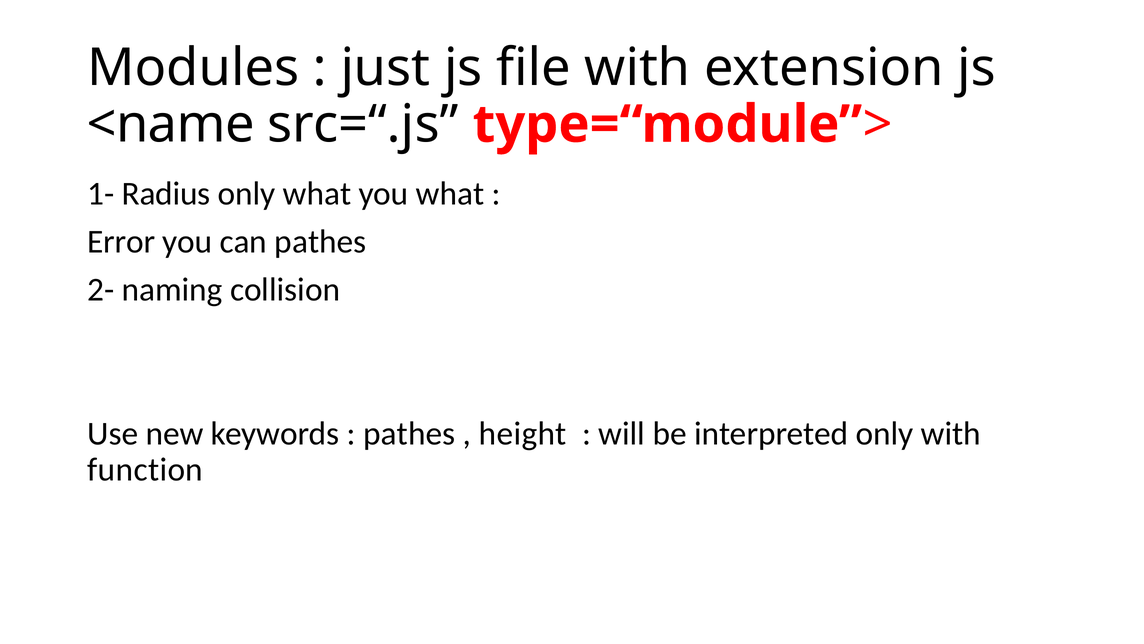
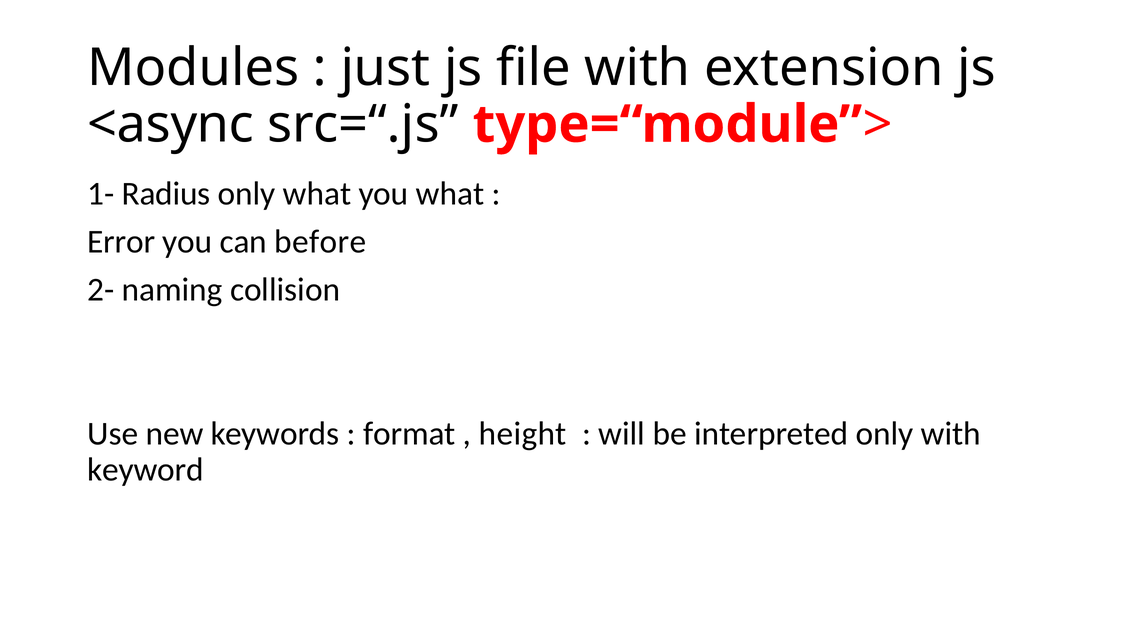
<name: <name -> <async
can pathes: pathes -> before
pathes at (409, 433): pathes -> format
function: function -> keyword
